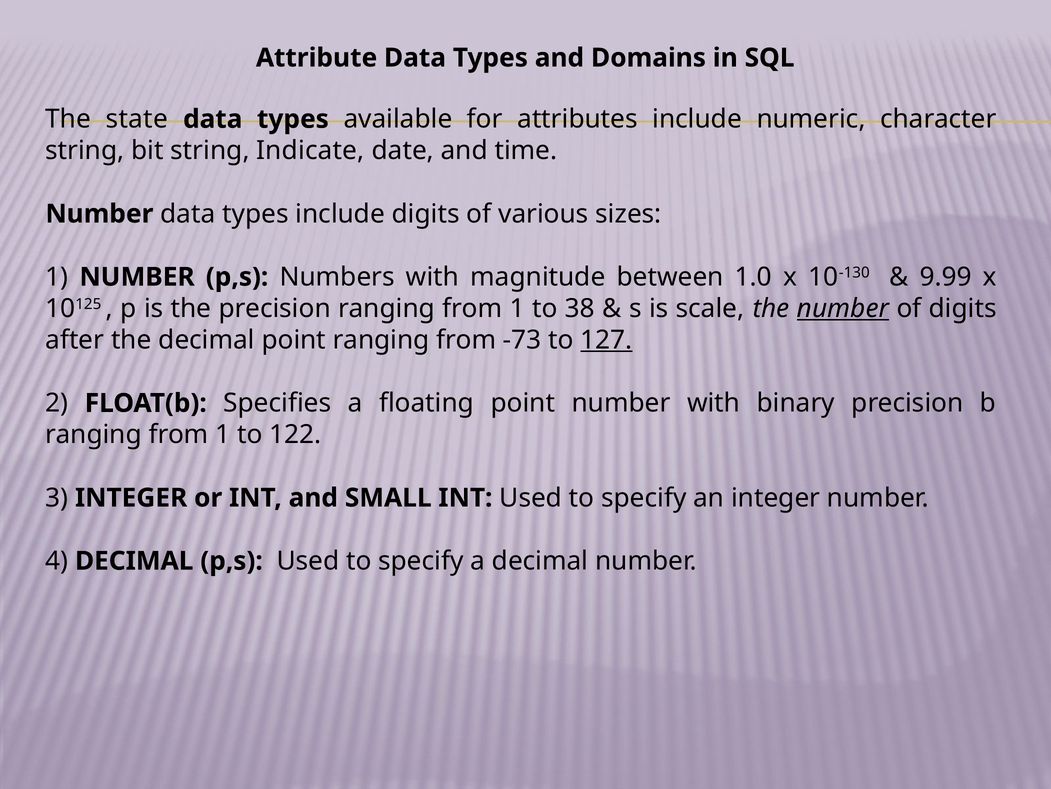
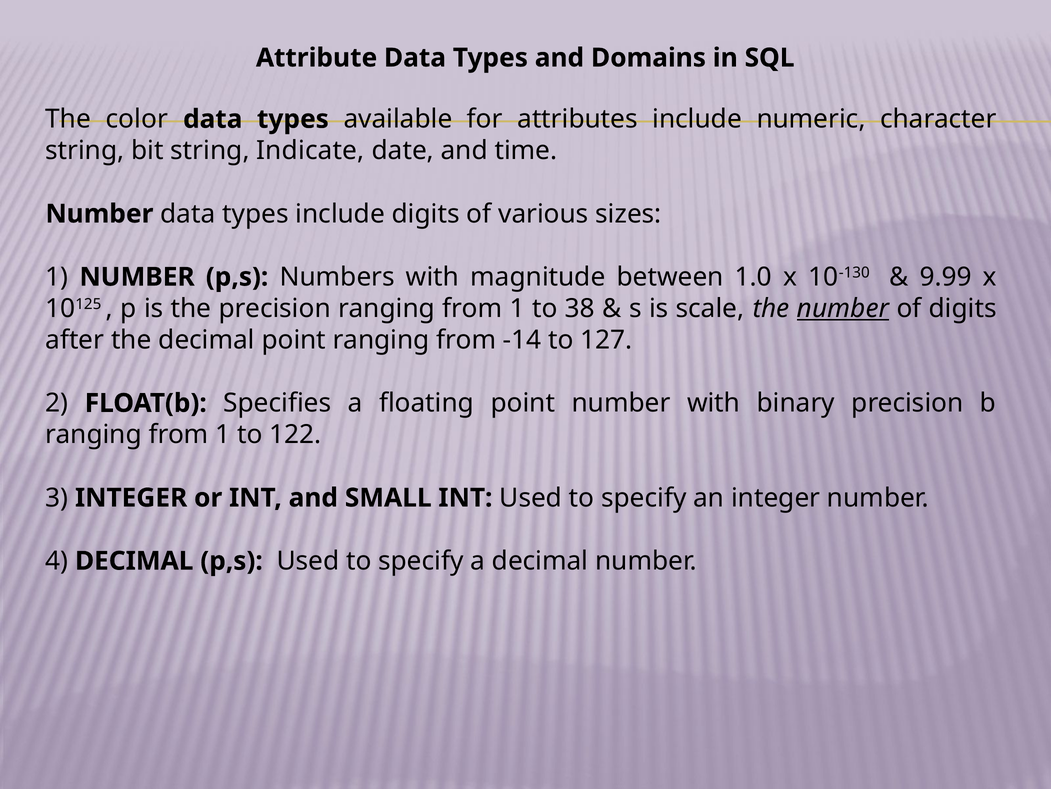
state: state -> color
-73: -73 -> -14
127 underline: present -> none
